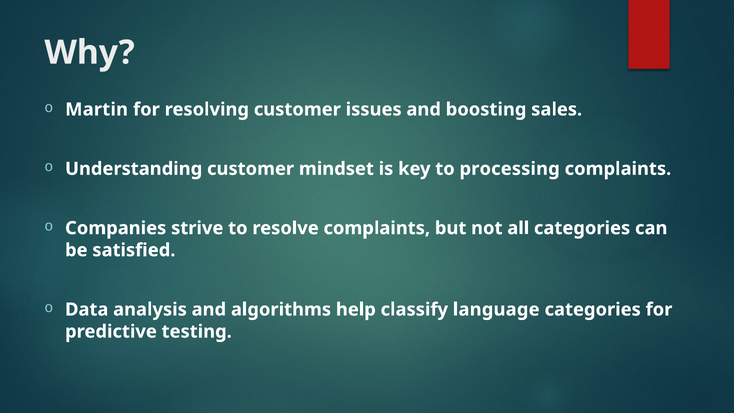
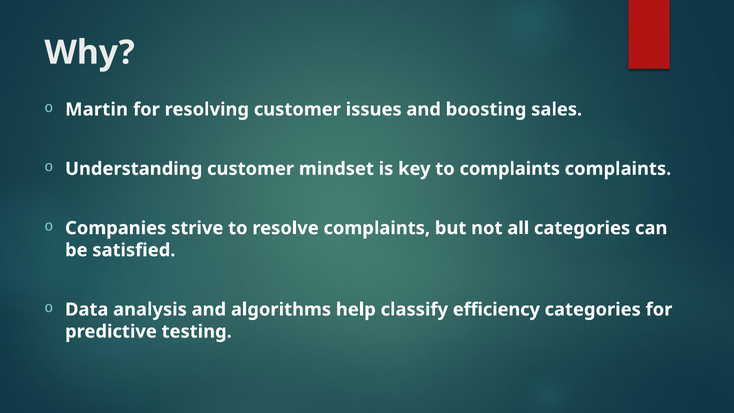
to processing: processing -> complaints
language: language -> efficiency
